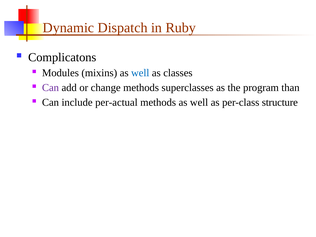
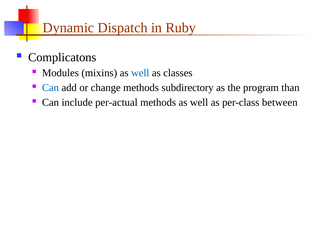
Can at (50, 88) colour: purple -> blue
superclasses: superclasses -> subdirectory
structure: structure -> between
